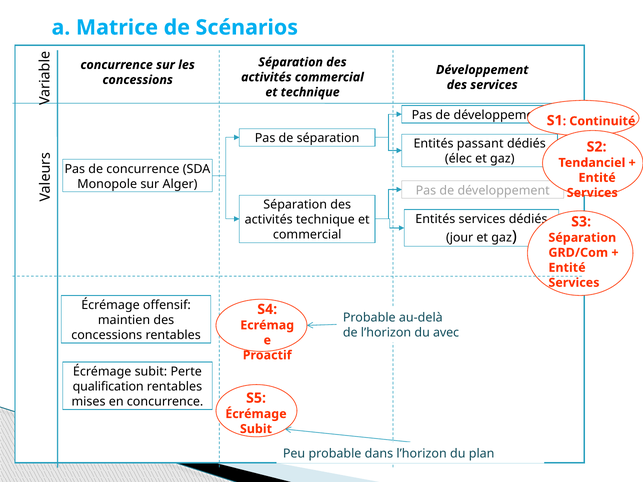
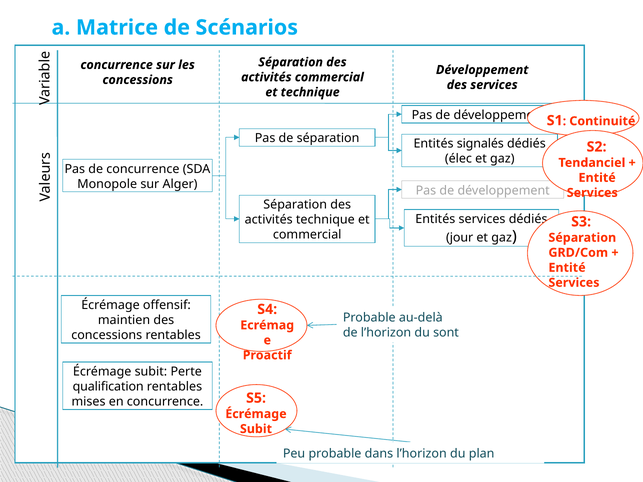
passant: passant -> signalés
avec: avec -> sont
